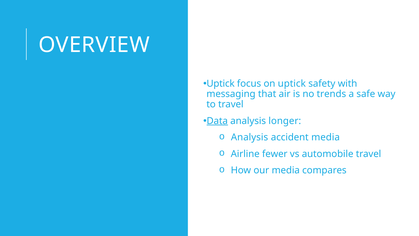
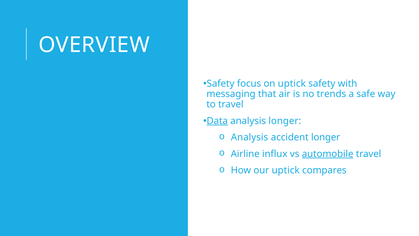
Uptick at (221, 84): Uptick -> Safety
accident media: media -> longer
fewer: fewer -> influx
automobile underline: none -> present
our media: media -> uptick
